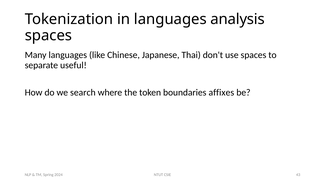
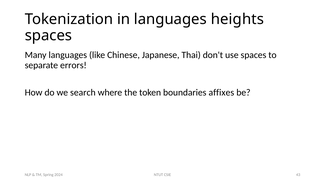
analysis: analysis -> heights
useful: useful -> errors
